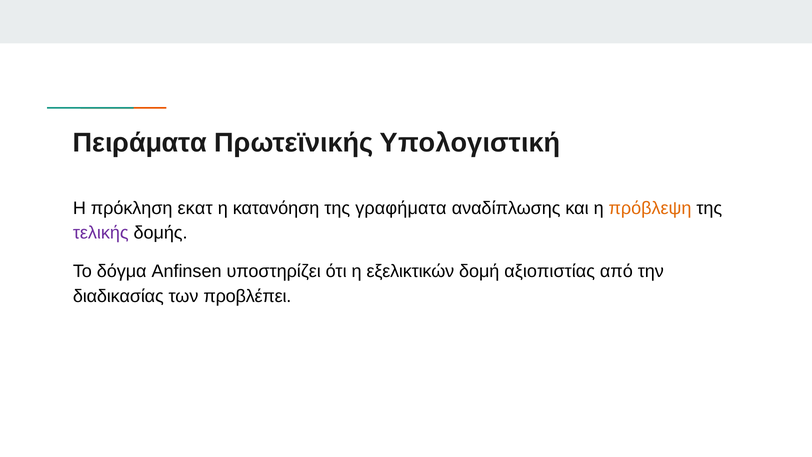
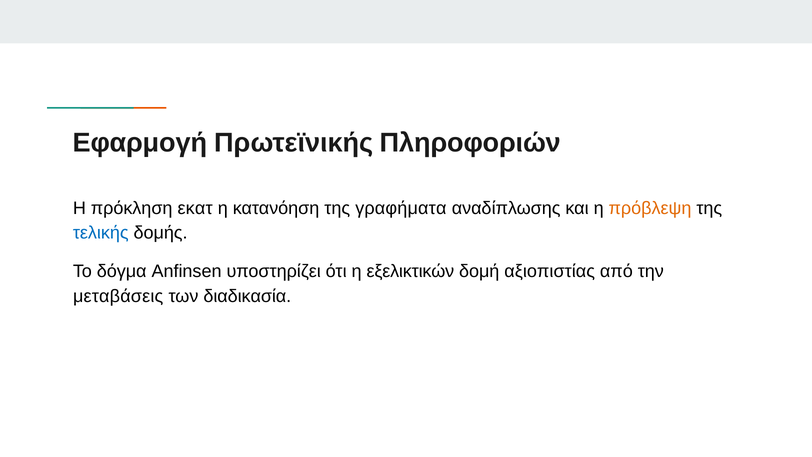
Πειράματα: Πειράματα -> Εφαρμογή
Υπολογιστική: Υπολογιστική -> Πληροφοριών
τελικής colour: purple -> blue
διαδικασίας: διαδικασίας -> μεταβάσεις
προβλέπει: προβλέπει -> διαδικασία
